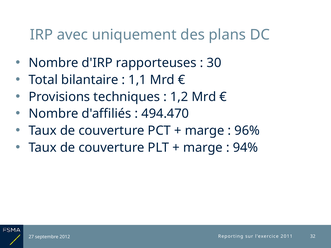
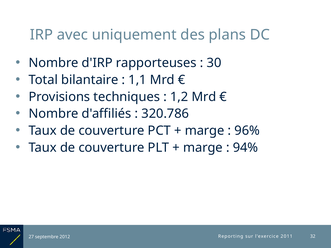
494.470: 494.470 -> 320.786
